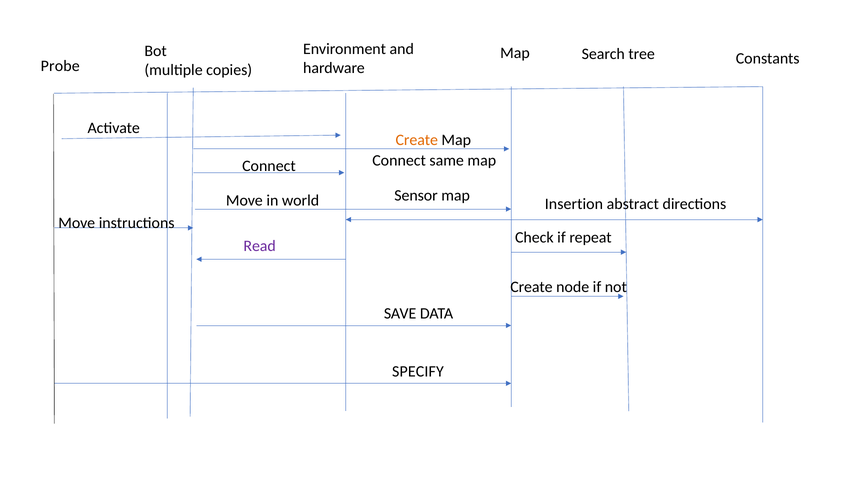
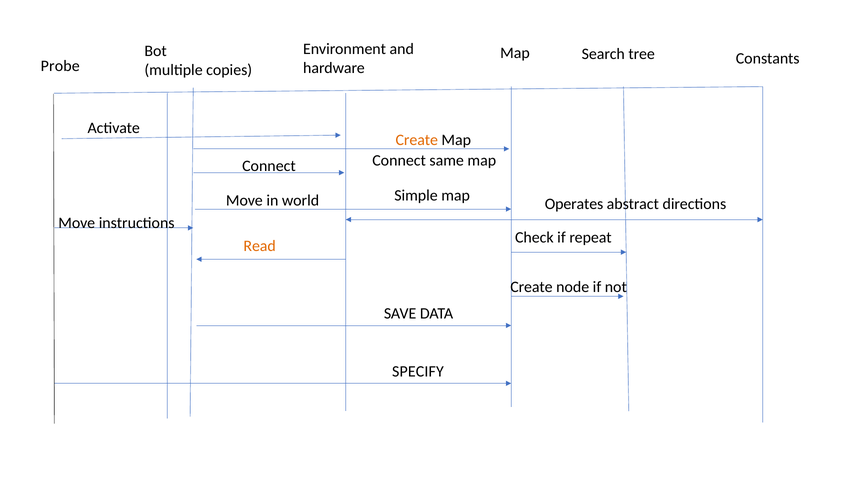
Sensor: Sensor -> Simple
Insertion: Insertion -> Operates
Read colour: purple -> orange
